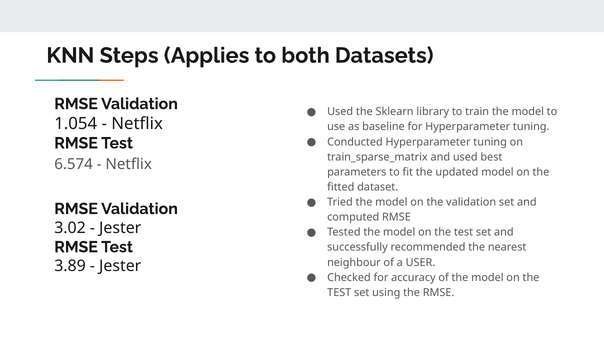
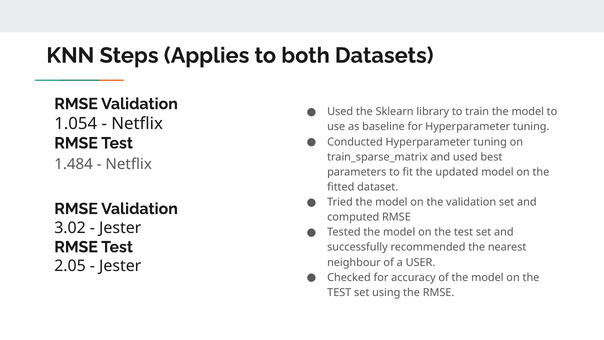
6.574: 6.574 -> 1.484
3.89: 3.89 -> 2.05
